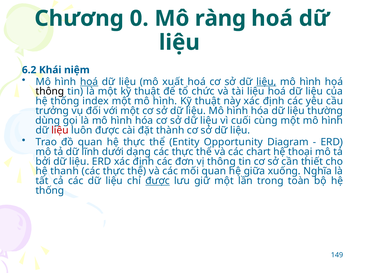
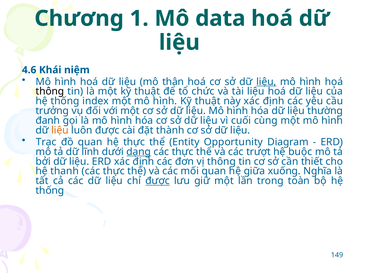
0: 0 -> 1
ràng: ràng -> data
6.2: 6.2 -> 4.6
hoá at (89, 82) underline: present -> none
xuất: xuất -> thân
dùng: dùng -> đanh
liệu at (60, 131) colour: red -> orange
Trao: Trao -> Trạc
dạng underline: none -> present
chart: chart -> trượt
thoại: thoại -> buộc
